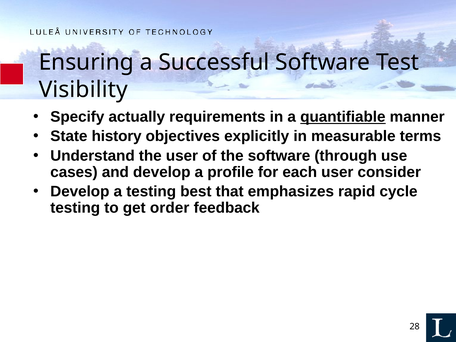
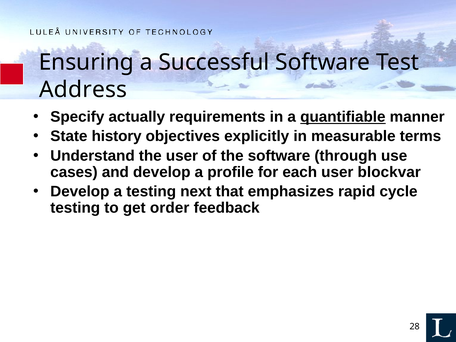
Visibility: Visibility -> Address
consider: consider -> blockvar
best: best -> next
